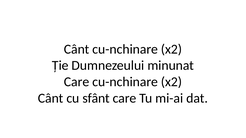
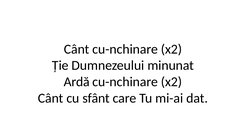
Care at (77, 82): Care -> Ardă
